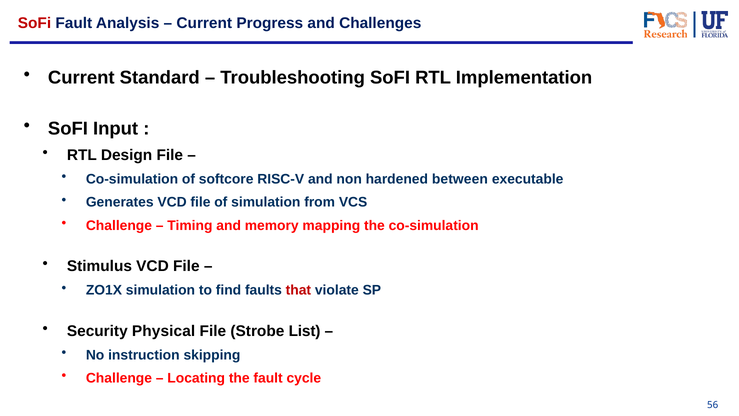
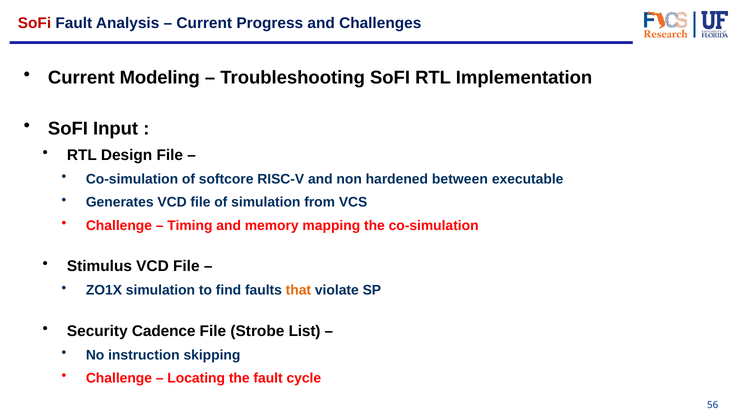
Standard: Standard -> Modeling
that colour: red -> orange
Physical: Physical -> Cadence
